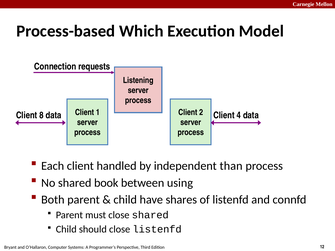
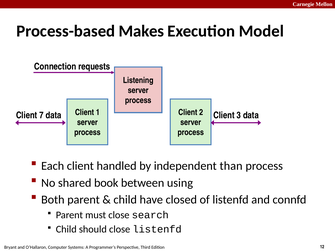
Which: Which -> Makes
8: 8 -> 7
4: 4 -> 3
shares: shares -> closed
close shared: shared -> search
